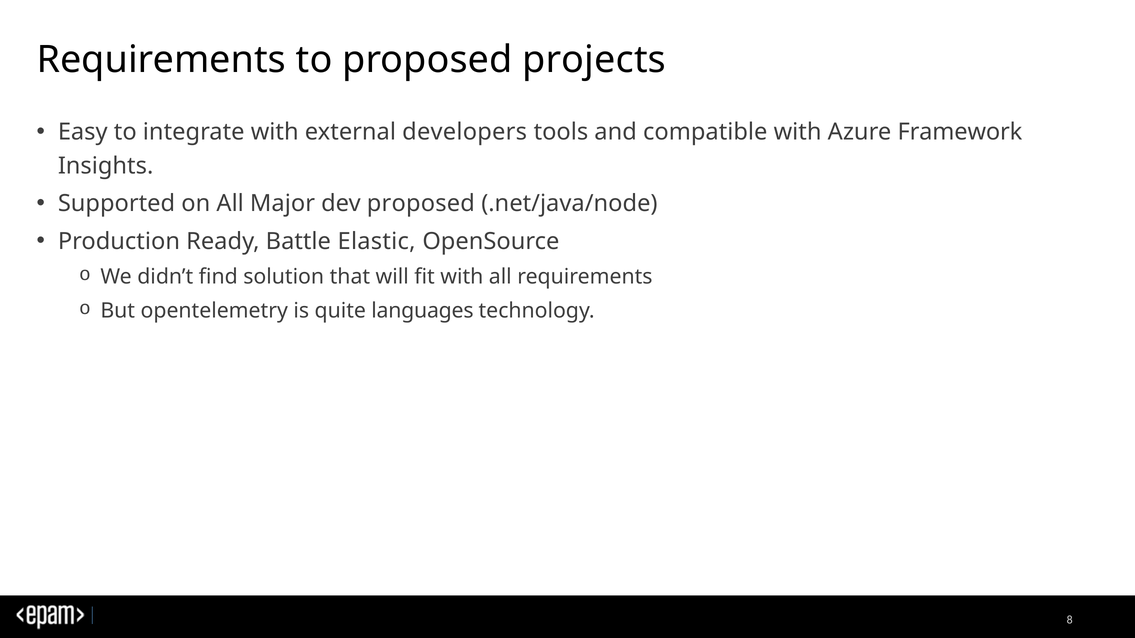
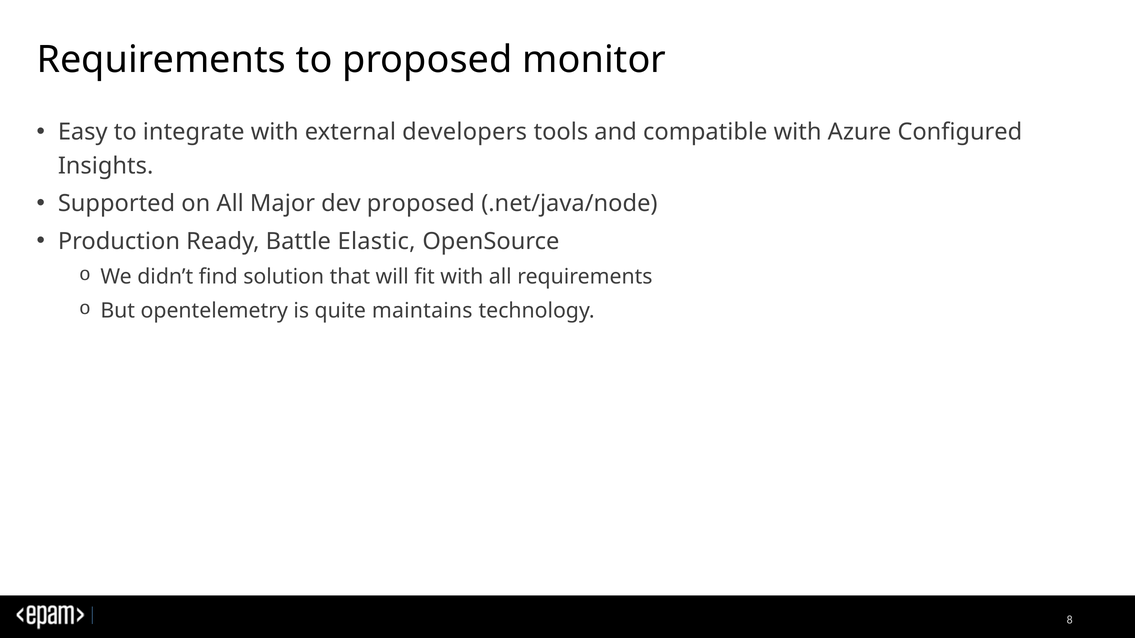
projects: projects -> monitor
Framework: Framework -> Configured
languages: languages -> maintains
